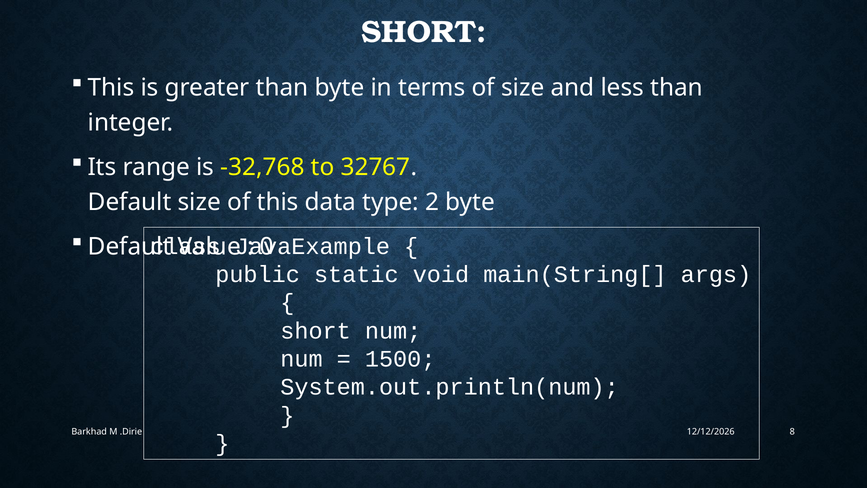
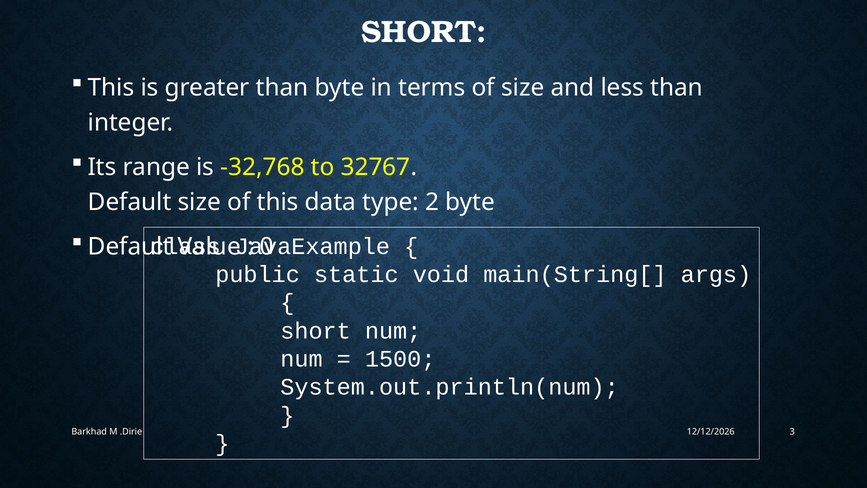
8: 8 -> 3
